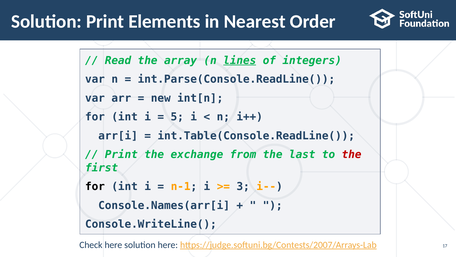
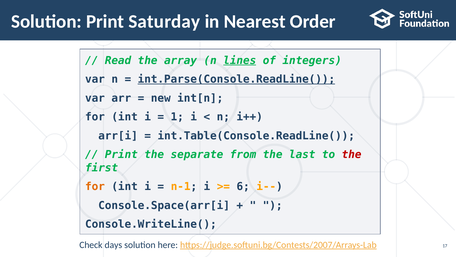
Elements: Elements -> Saturday
int.Parse(Console.ReadLine( underline: none -> present
5: 5 -> 1
exchange: exchange -> separate
for at (95, 186) colour: black -> orange
3: 3 -> 6
Console.Names(arr[i: Console.Names(arr[i -> Console.Space(arr[i
Check here: here -> days
